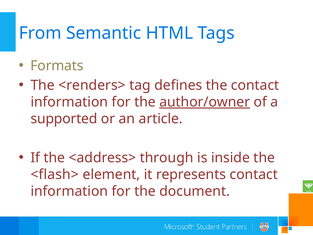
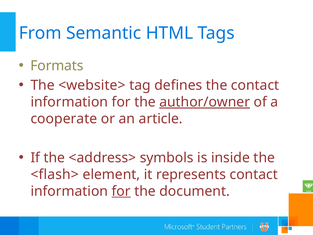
<renders>: <renders> -> <website>
supported: supported -> cooperate
through: through -> symbols
for at (121, 191) underline: none -> present
